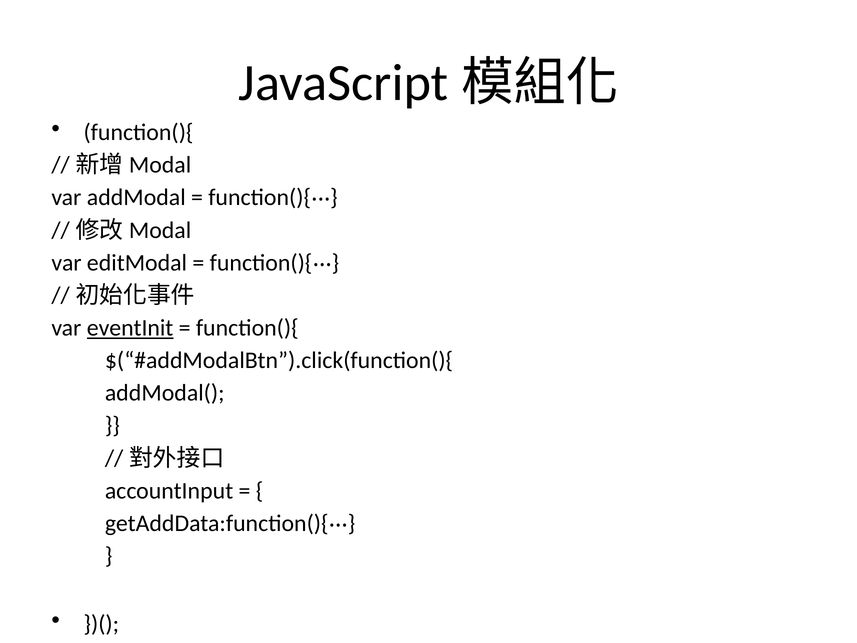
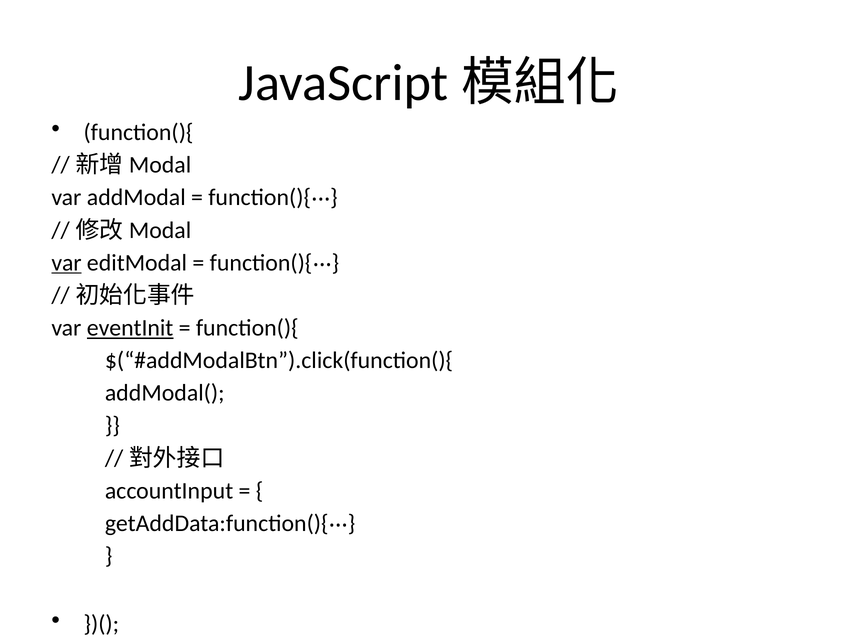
var at (66, 263) underline: none -> present
